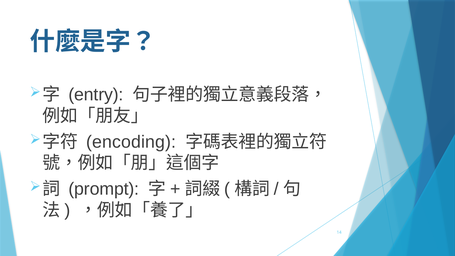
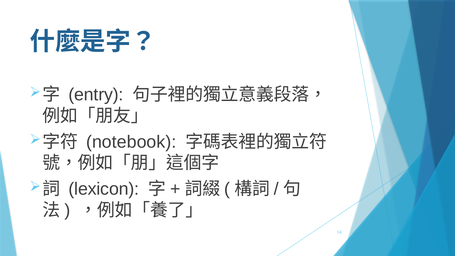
encoding: encoding -> notebook
prompt: prompt -> lexicon
